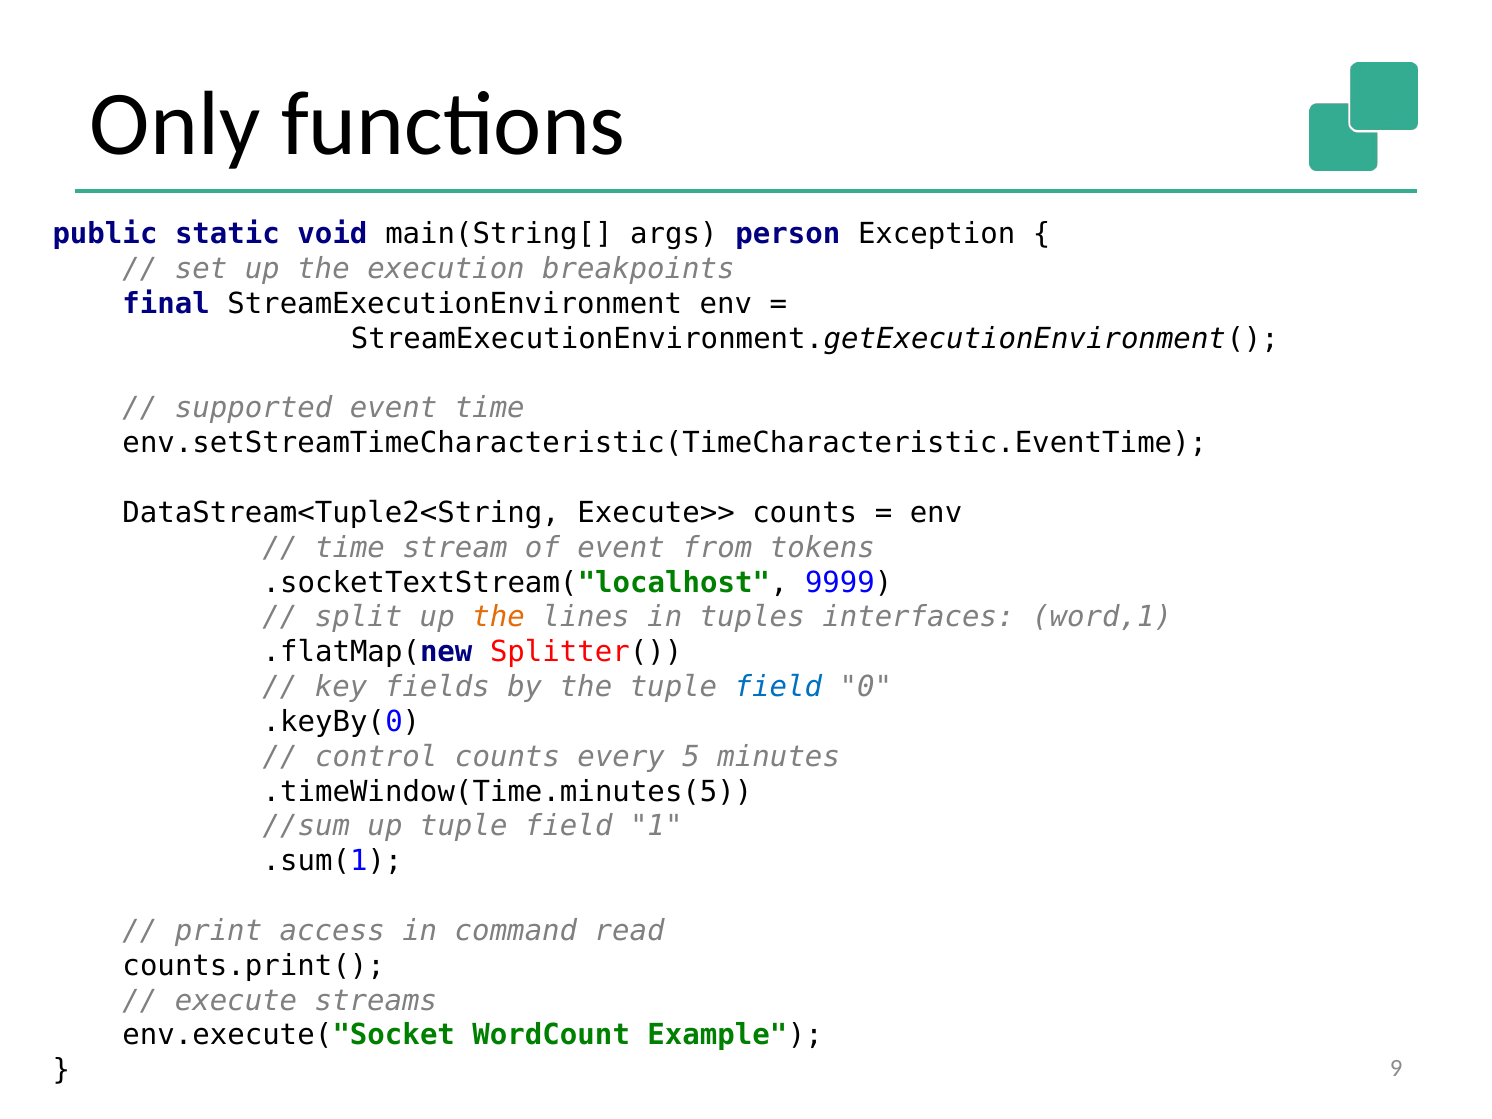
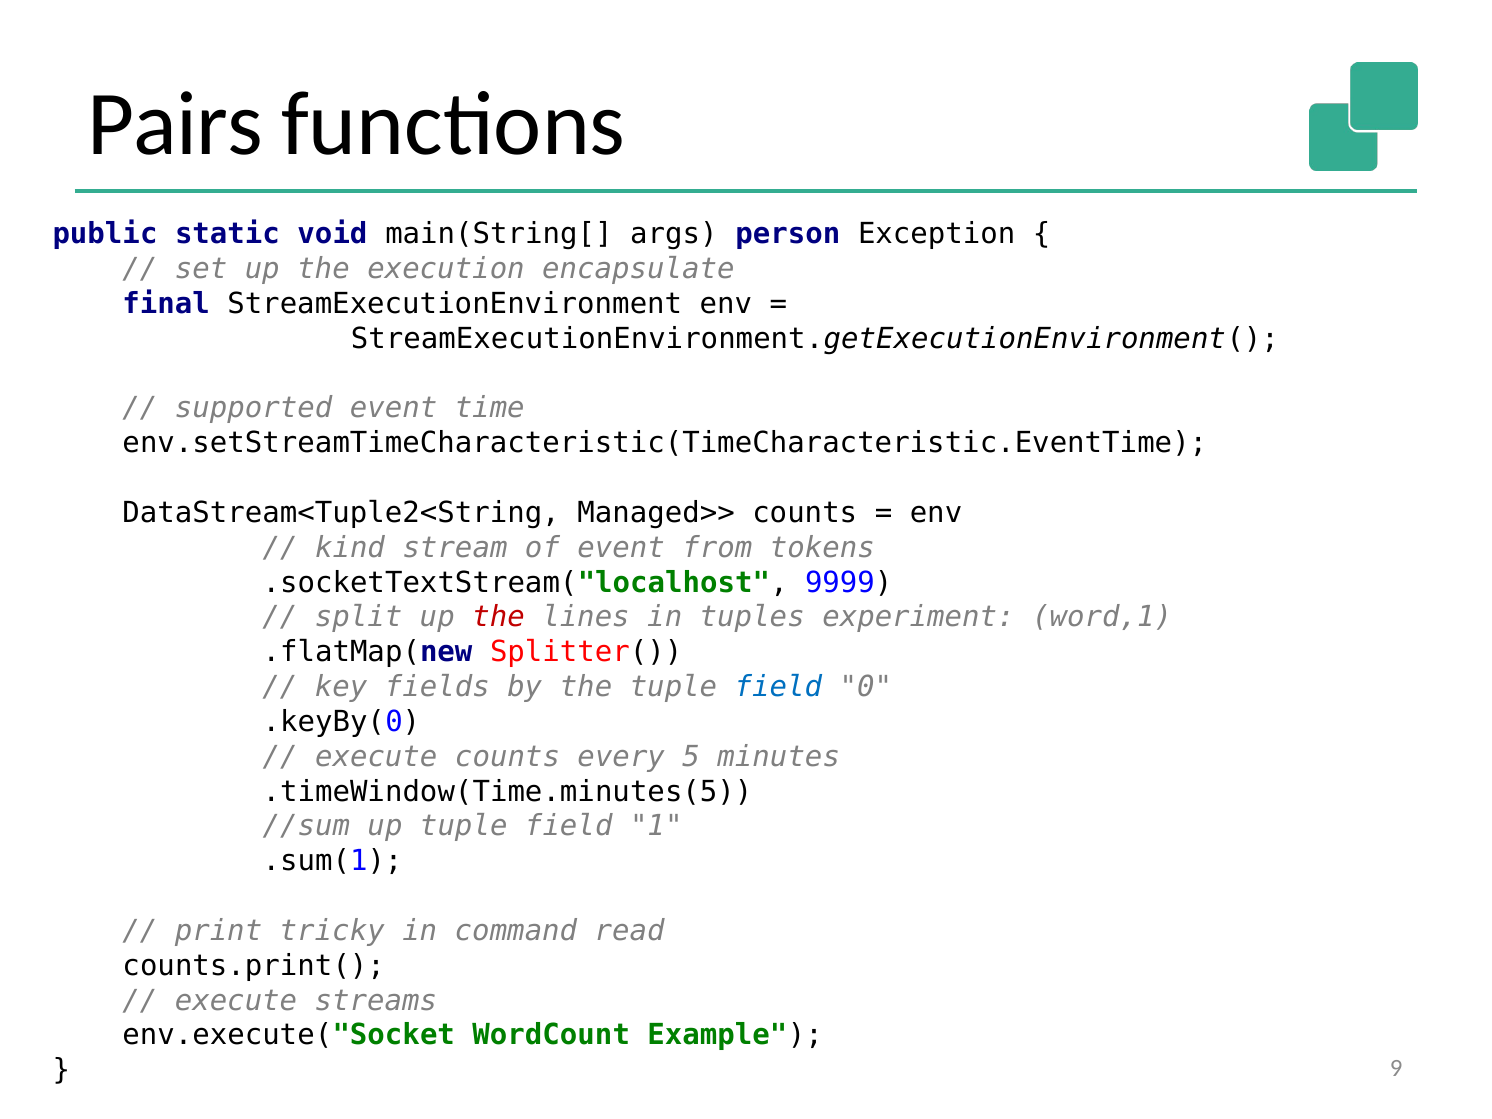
Only: Only -> Pairs
breakpoints: breakpoints -> encapsulate
Execute>>: Execute>> -> Managed>>
time at (350, 548): time -> kind
the at (499, 617) colour: orange -> red
interfaces: interfaces -> experiment
control at (376, 757): control -> execute
access: access -> tricky
